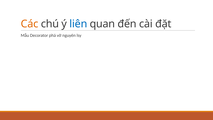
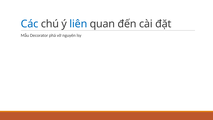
Các colour: orange -> blue
